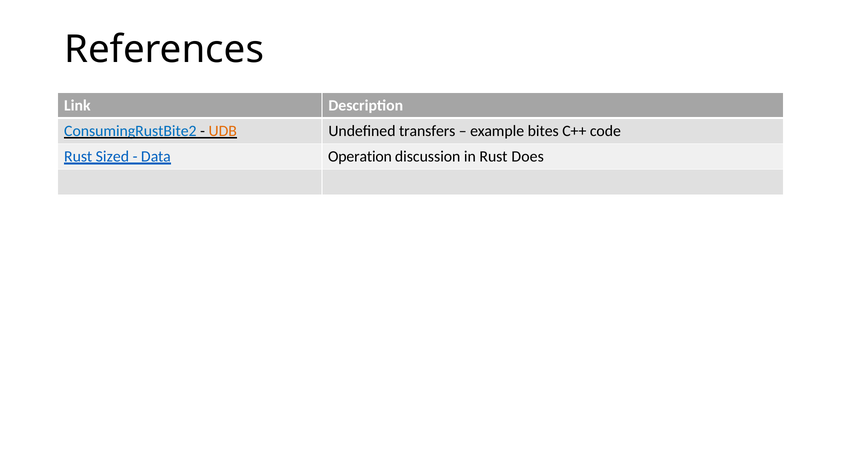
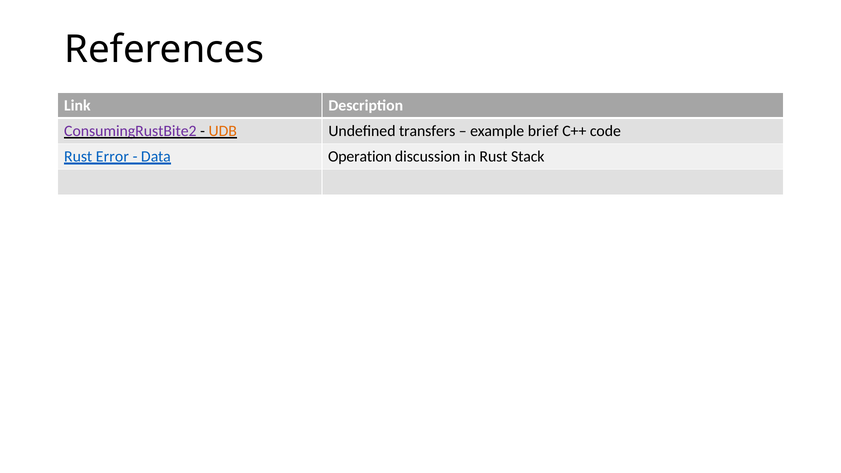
ConsumingRustBite2 colour: blue -> purple
bites: bites -> brief
Sized: Sized -> Error
Does: Does -> Stack
